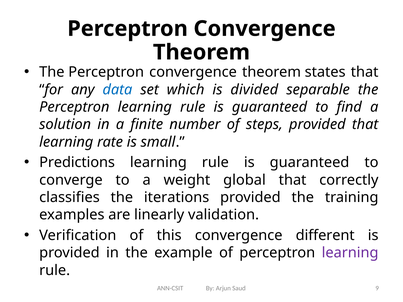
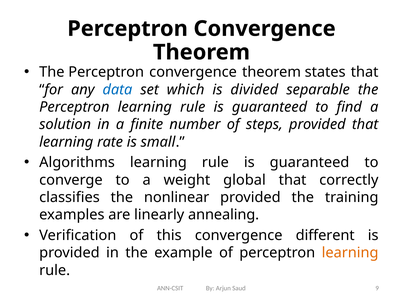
Predictions: Predictions -> Algorithms
iterations: iterations -> nonlinear
validation: validation -> annealing
learning at (350, 253) colour: purple -> orange
